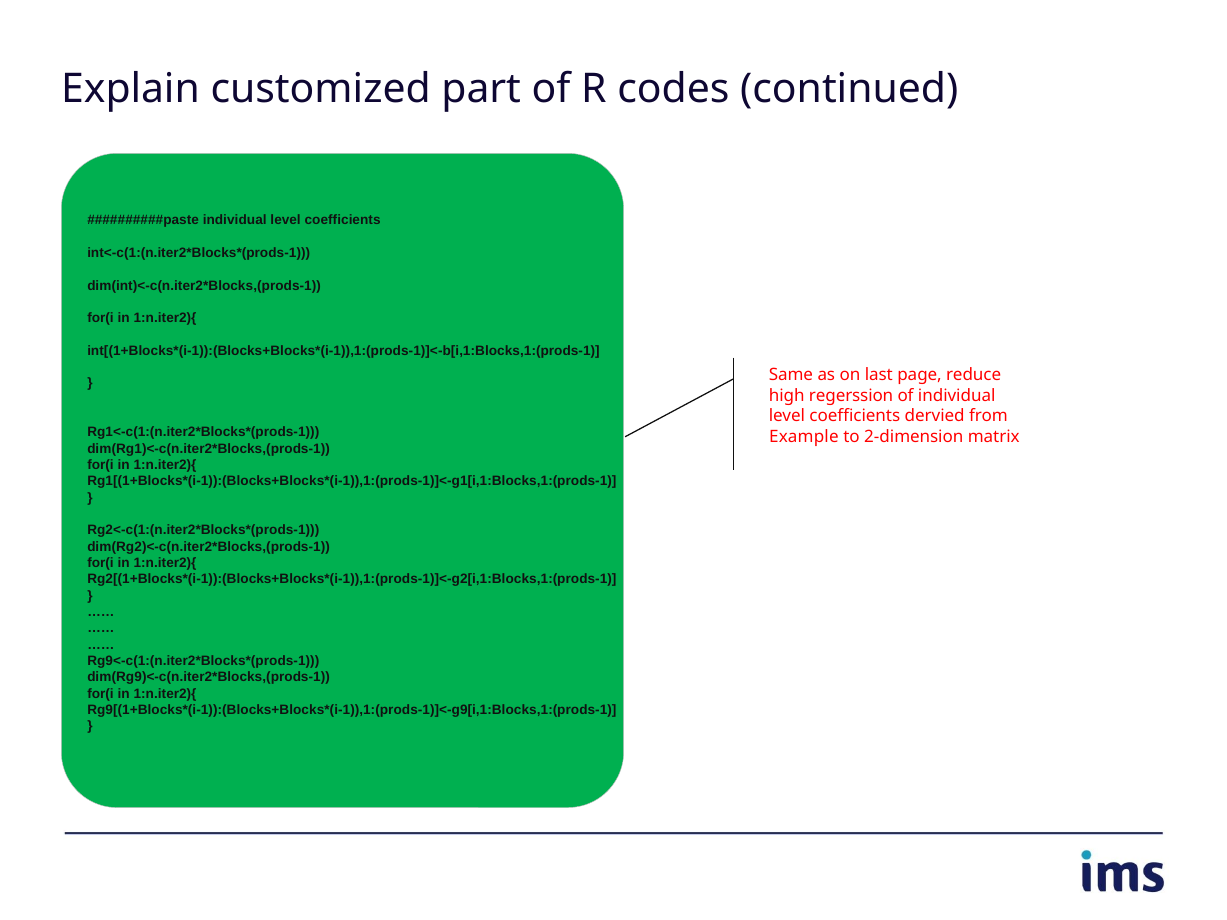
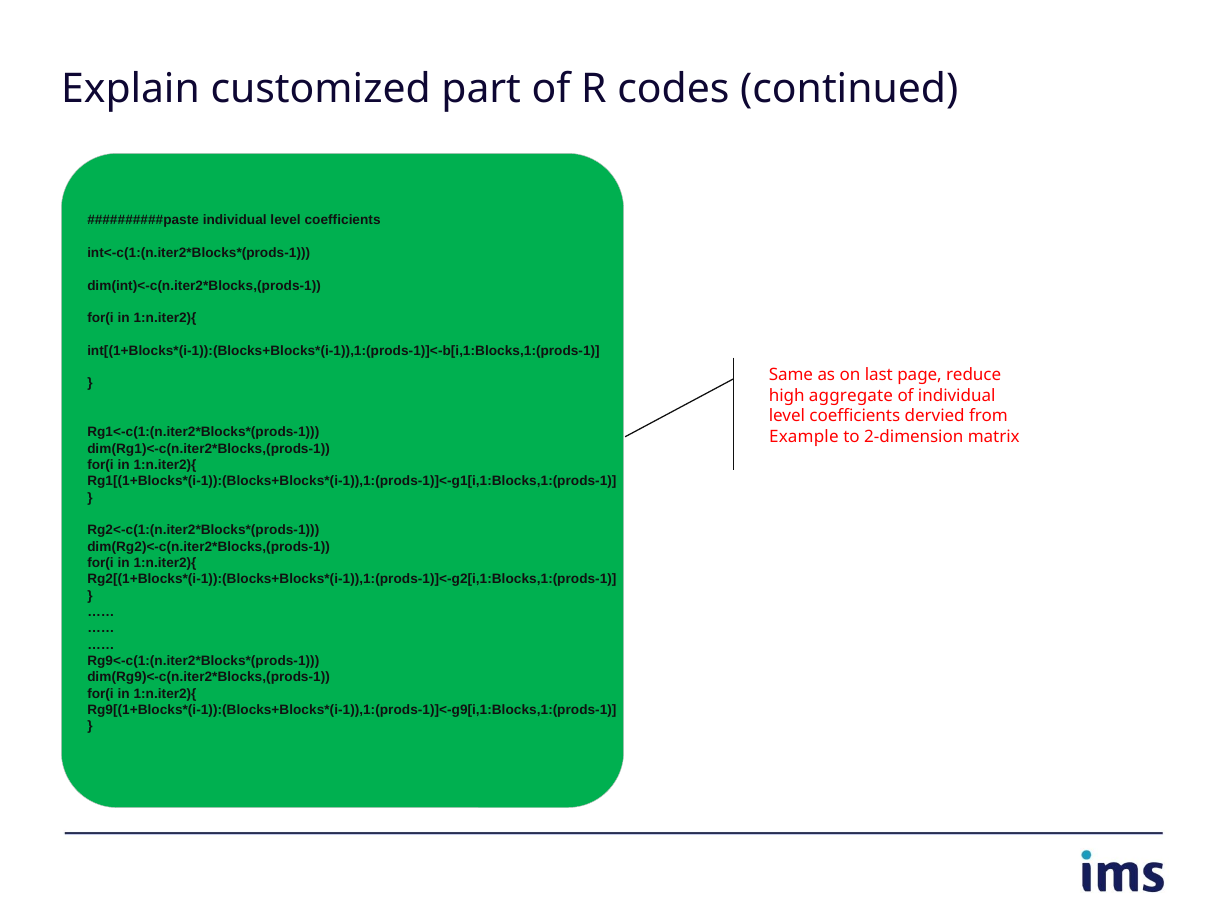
regerssion: regerssion -> aggregate
